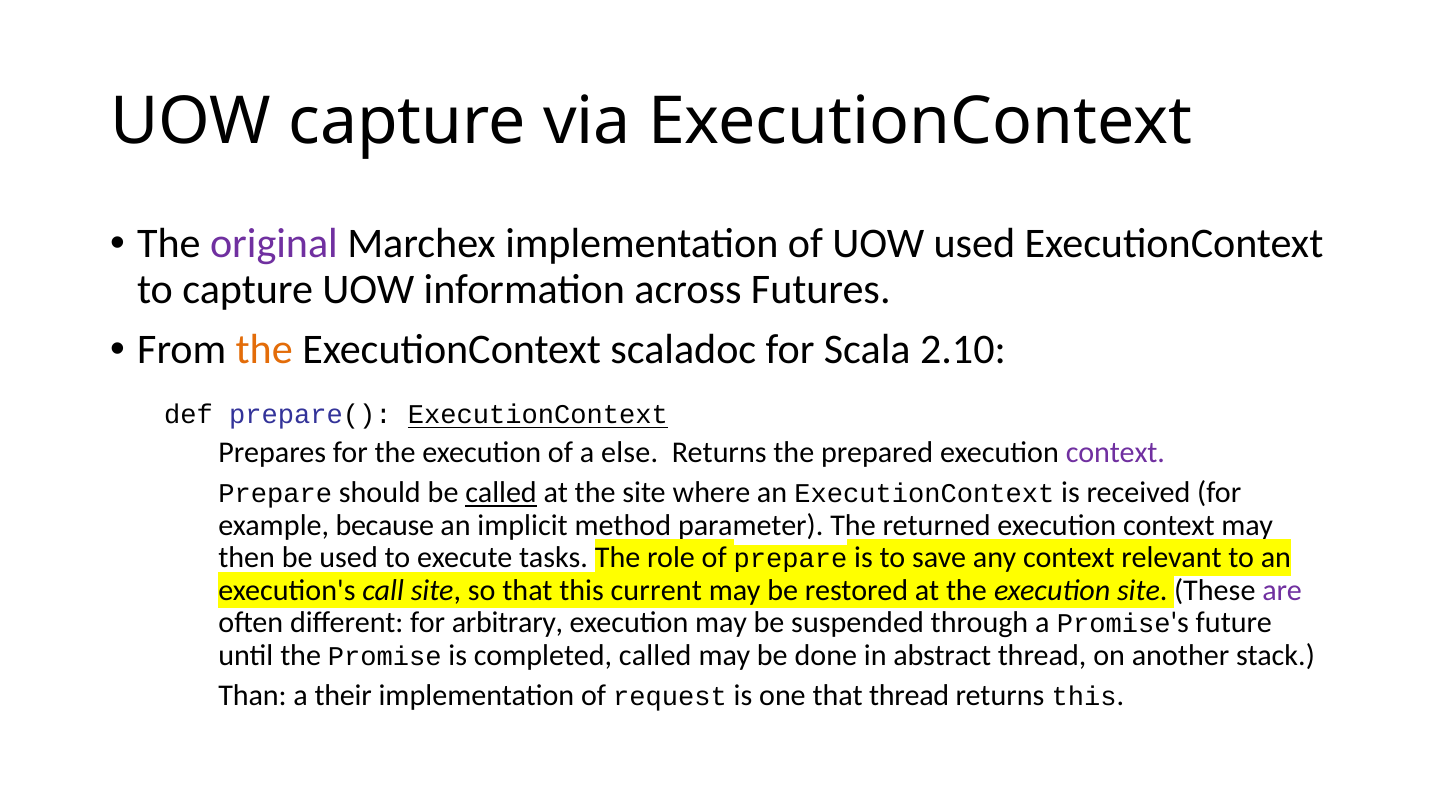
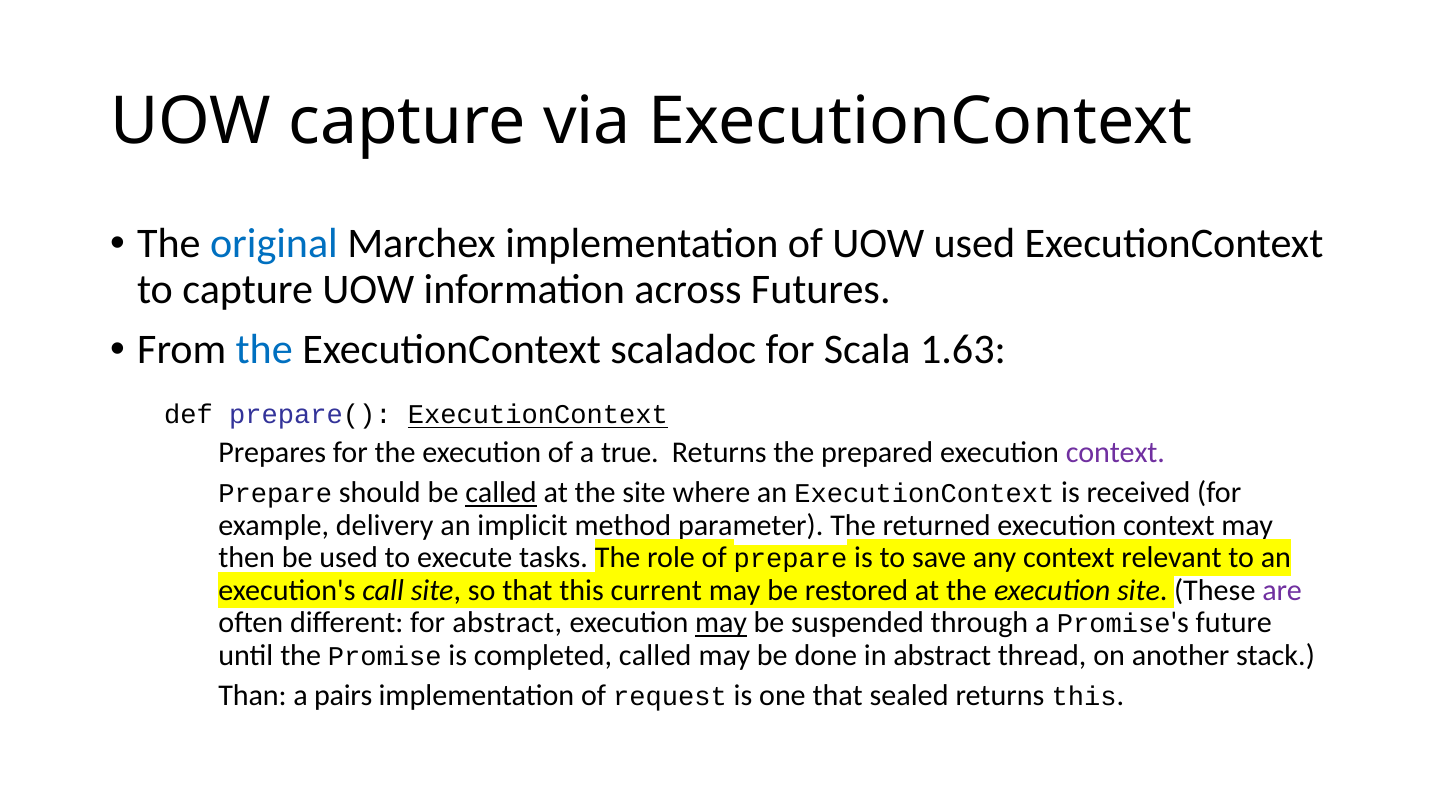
original colour: purple -> blue
the at (264, 350) colour: orange -> blue
2.10: 2.10 -> 1.63
else: else -> true
because: because -> delivery
for arbitrary: arbitrary -> abstract
may at (721, 623) underline: none -> present
their: their -> pairs
that thread: thread -> sealed
